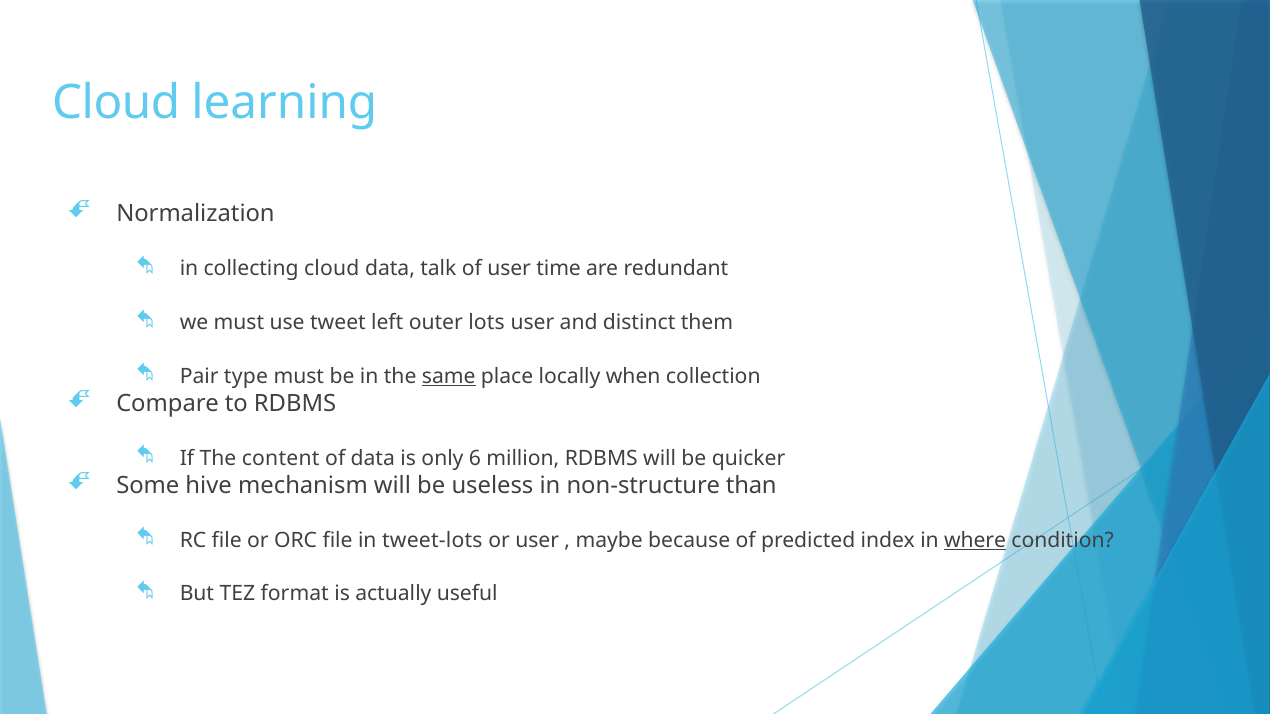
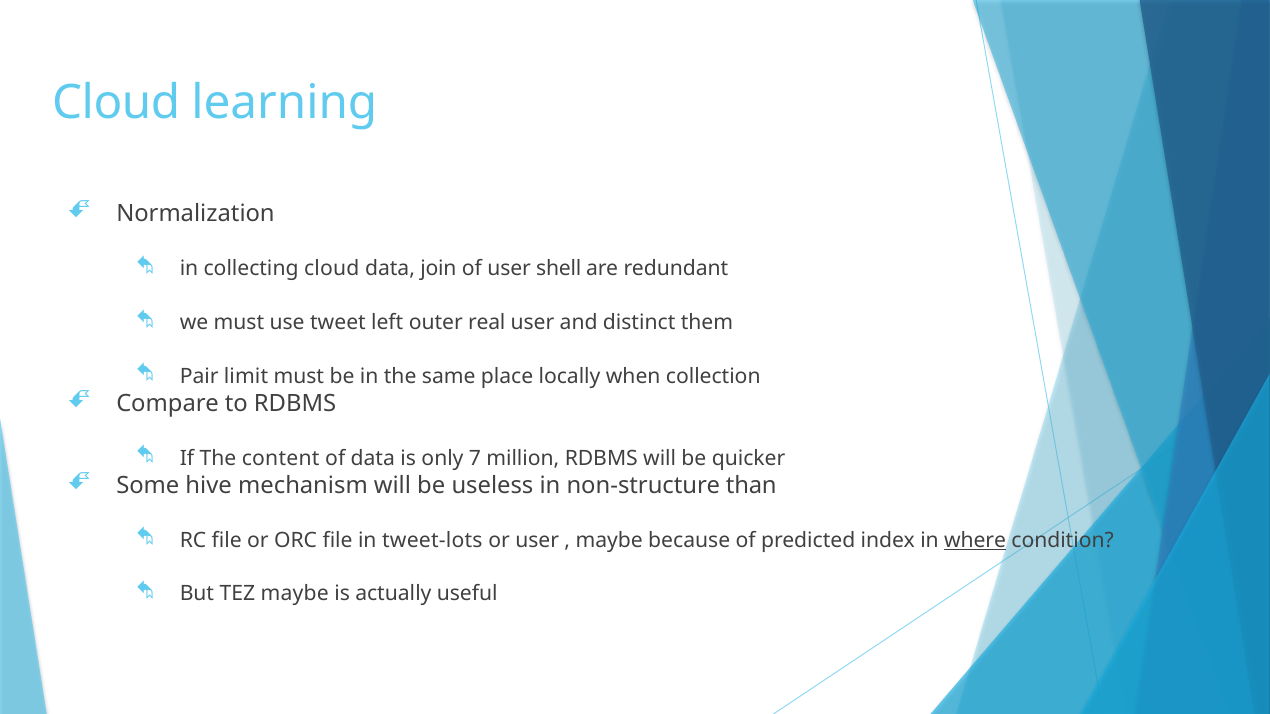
talk: talk -> join
time: time -> shell
lots: lots -> real
type: type -> limit
same underline: present -> none
6: 6 -> 7
TEZ format: format -> maybe
